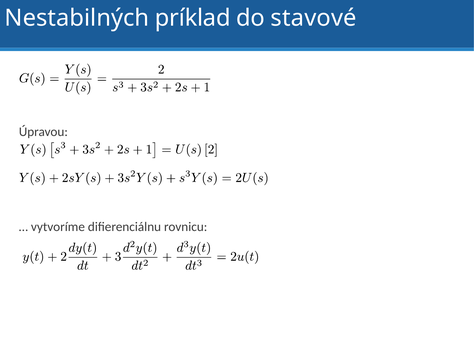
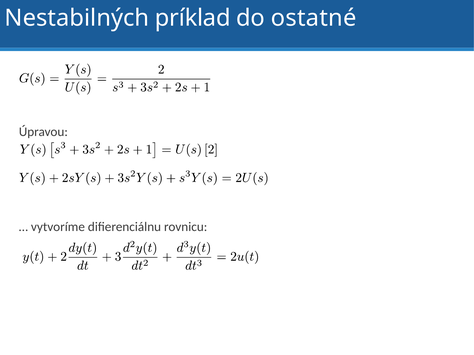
stavové: stavové -> ostatné
